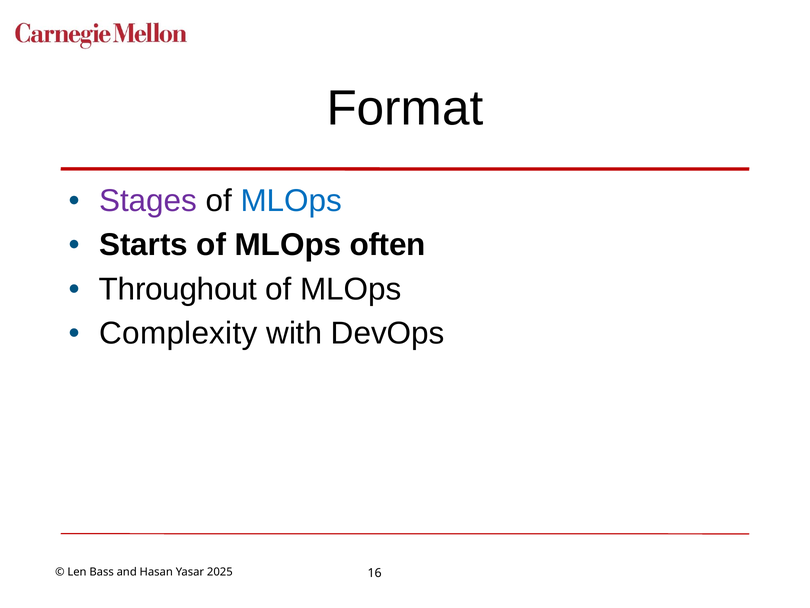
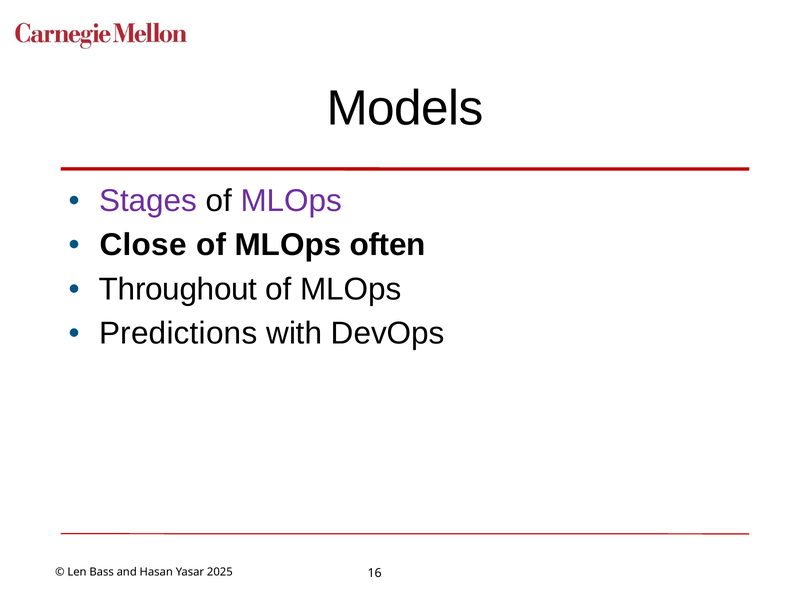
Format: Format -> Models
MLOps at (291, 201) colour: blue -> purple
Starts: Starts -> Close
Complexity: Complexity -> Predictions
